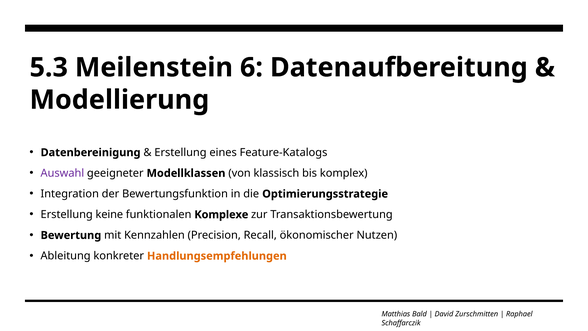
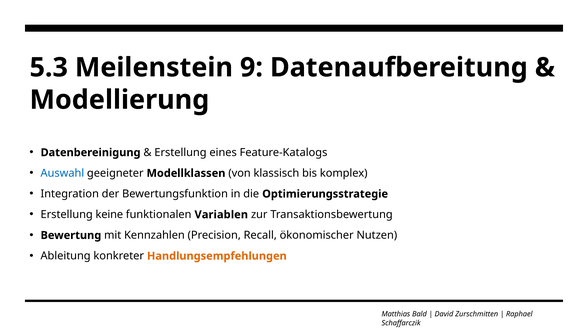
6: 6 -> 9
Auswahl colour: purple -> blue
Komplexe: Komplexe -> Variablen
